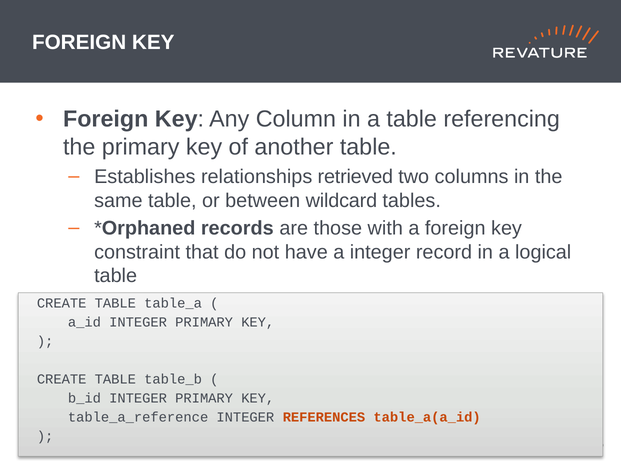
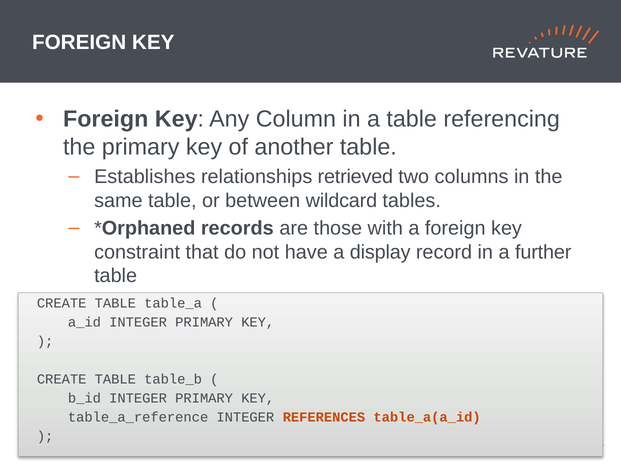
a integer: integer -> display
logical: logical -> further
